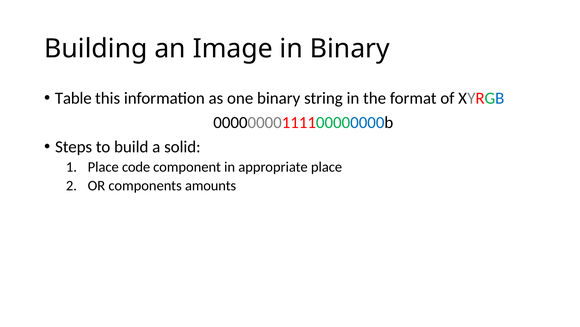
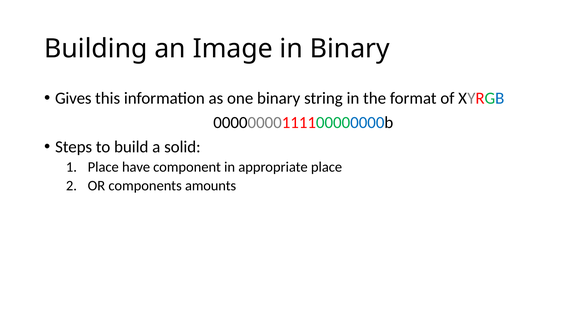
Table: Table -> Gives
code: code -> have
